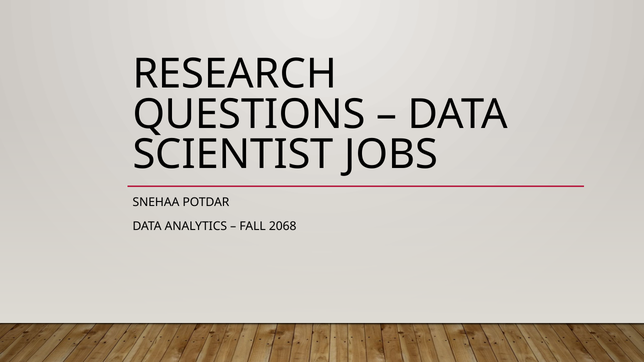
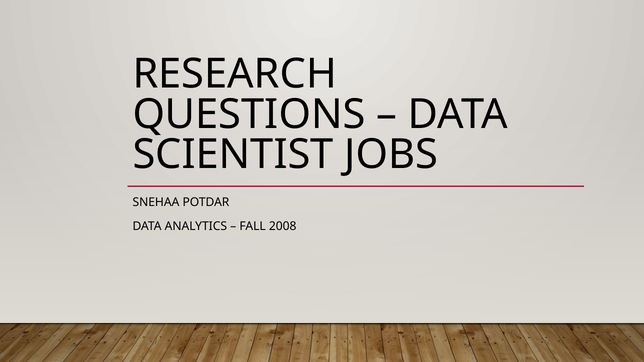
2068: 2068 -> 2008
